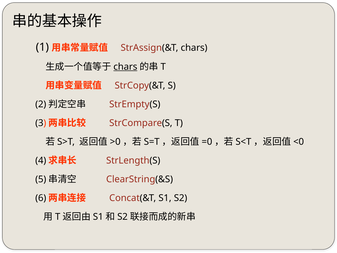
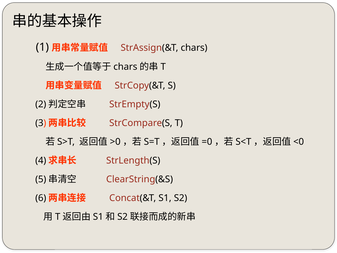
chars at (125, 67) underline: present -> none
